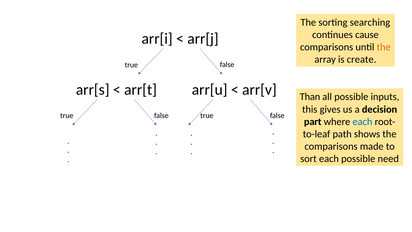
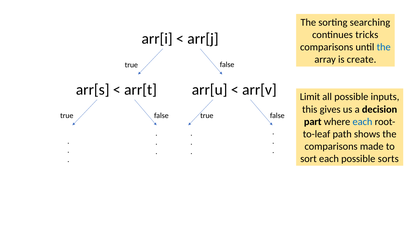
cause: cause -> tricks
the at (384, 47) colour: orange -> blue
Than: Than -> Limit
need: need -> sorts
